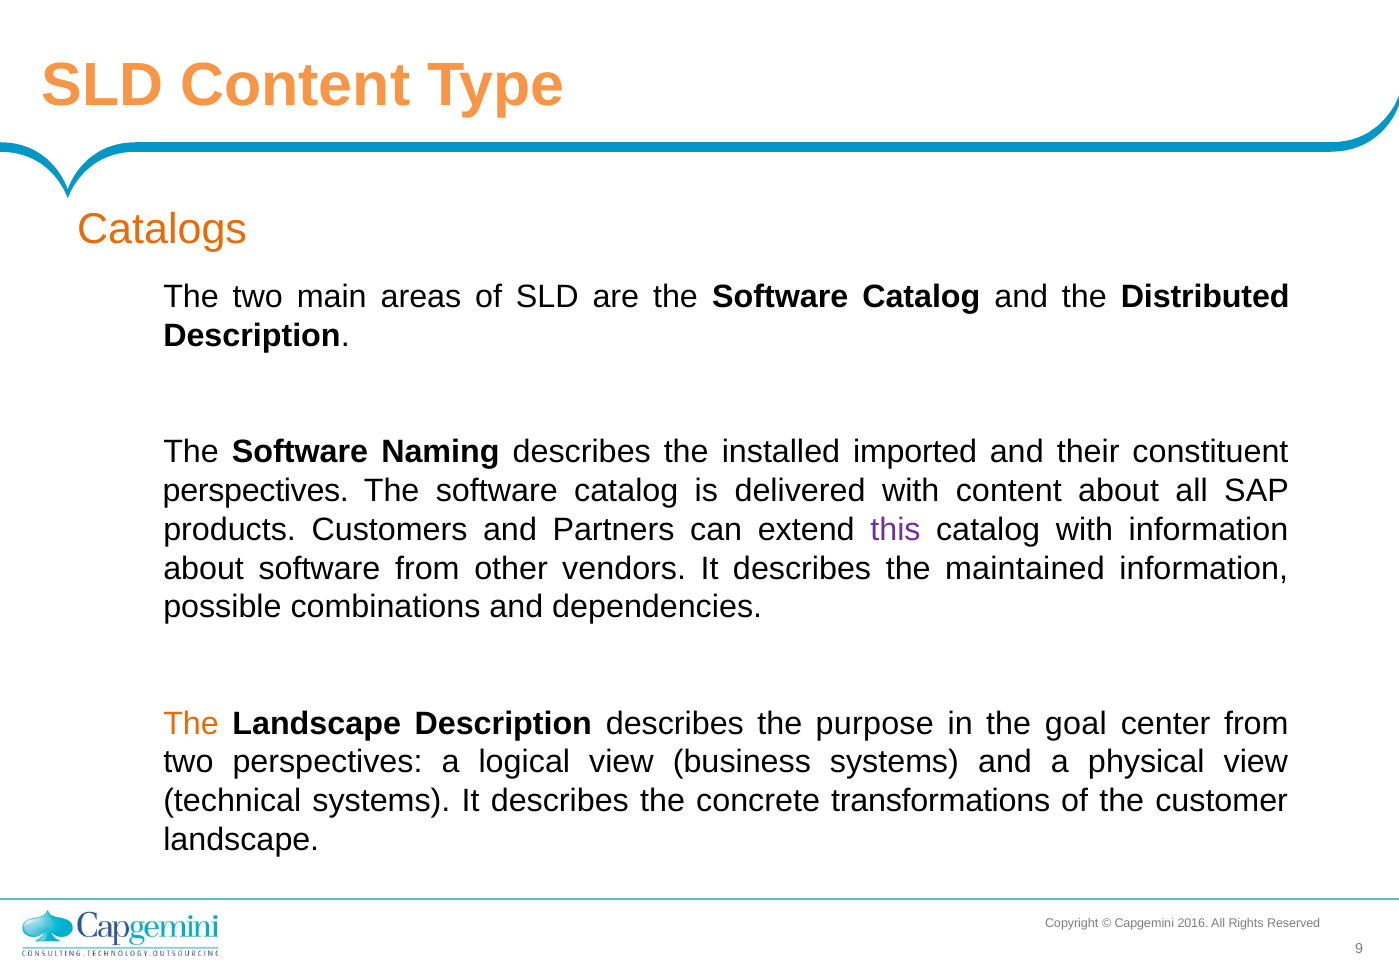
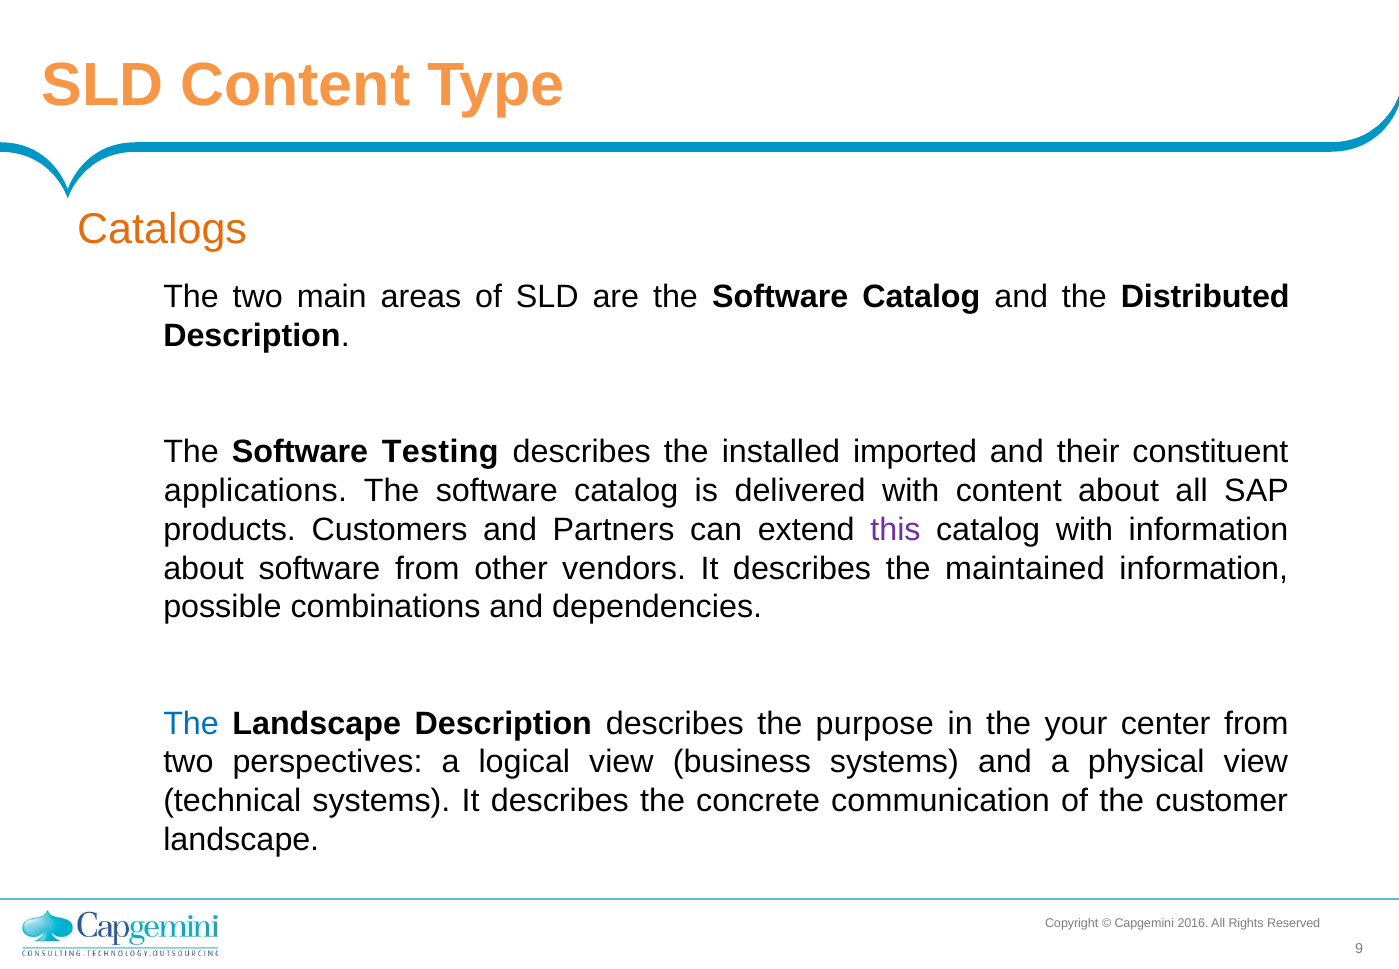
Naming: Naming -> Testing
perspectives at (256, 491): perspectives -> applications
The at (191, 723) colour: orange -> blue
goal: goal -> your
transformations: transformations -> communication
